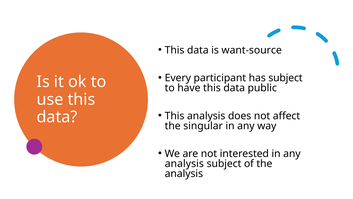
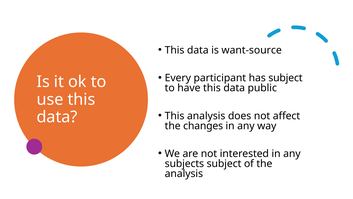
singular: singular -> changes
analysis at (184, 163): analysis -> subjects
